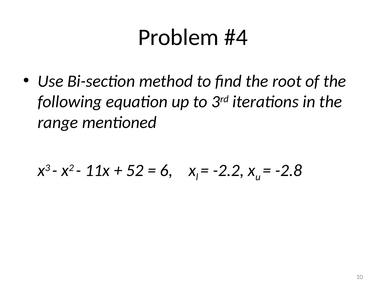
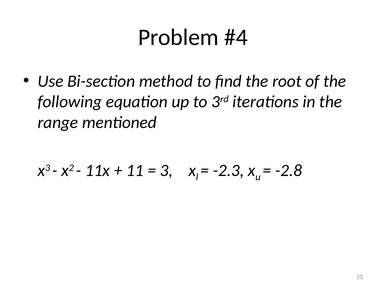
52: 52 -> 11
6: 6 -> 3
-2.2: -2.2 -> -2.3
